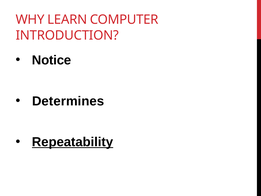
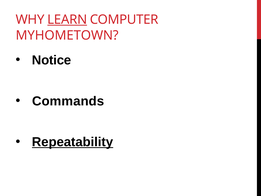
LEARN underline: none -> present
INTRODUCTION: INTRODUCTION -> MYHOMETOWN
Determines: Determines -> Commands
